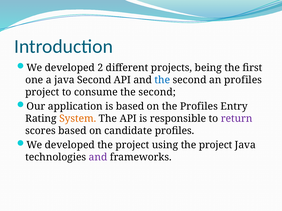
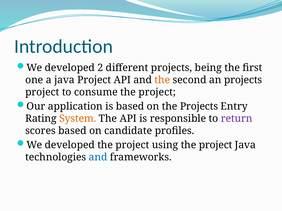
java Second: Second -> Project
the at (162, 80) colour: blue -> orange
an profiles: profiles -> projects
consume the second: second -> project
the Profiles: Profiles -> Projects
and at (98, 157) colour: purple -> blue
